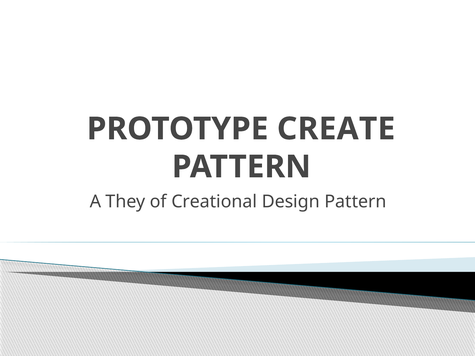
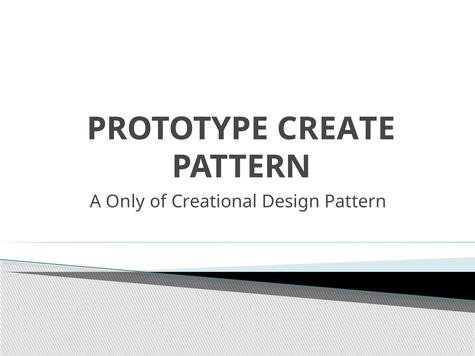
They: They -> Only
